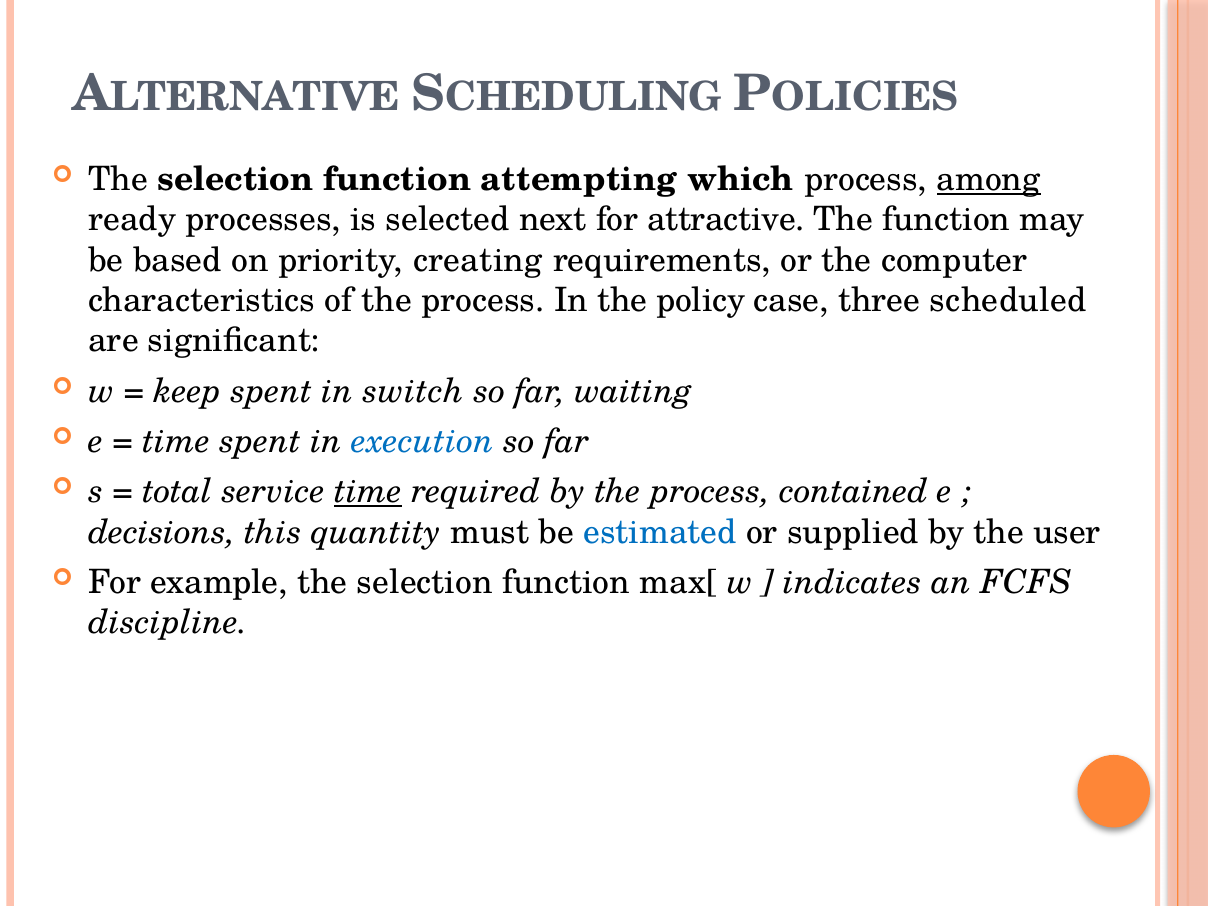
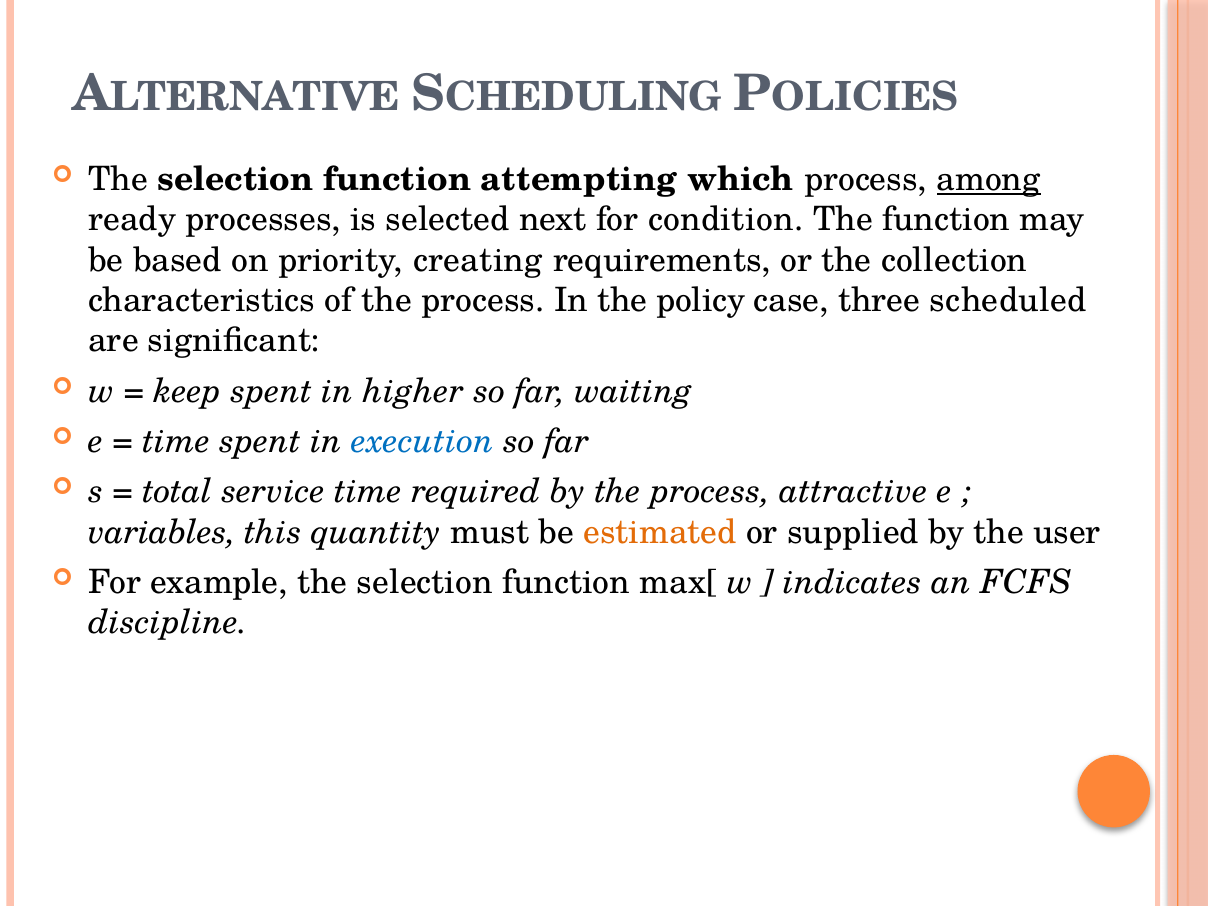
attractive: attractive -> condition
computer: computer -> collection
switch: switch -> higher
time at (368, 492) underline: present -> none
contained: contained -> attractive
decisions: decisions -> variables
estimated colour: blue -> orange
